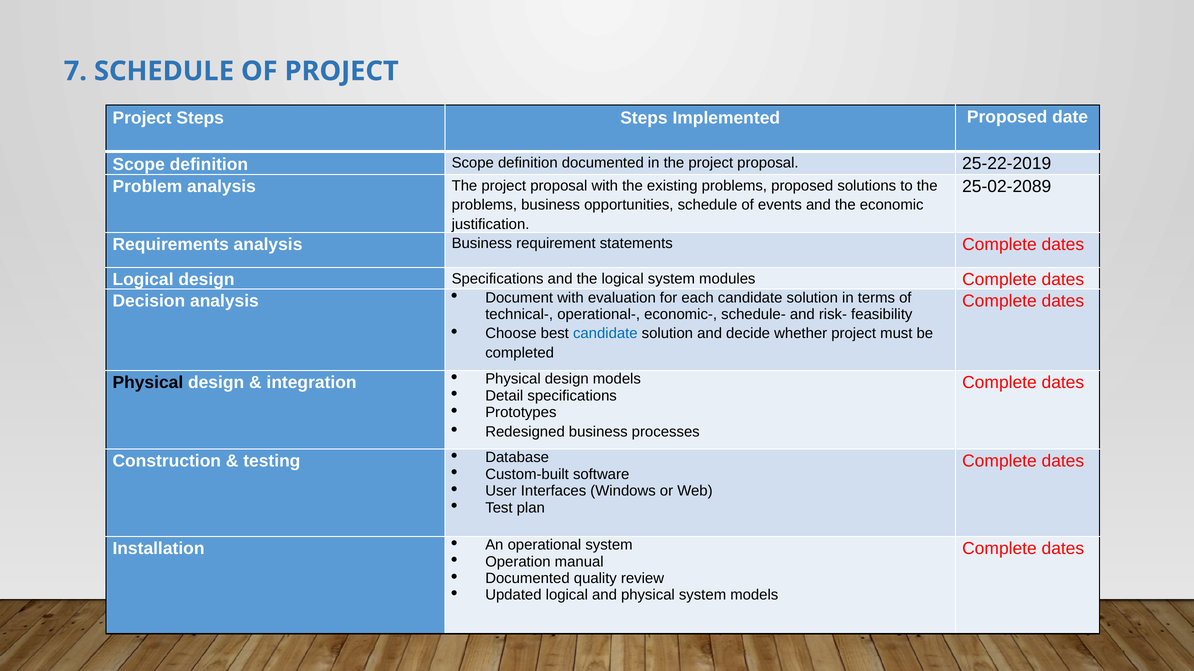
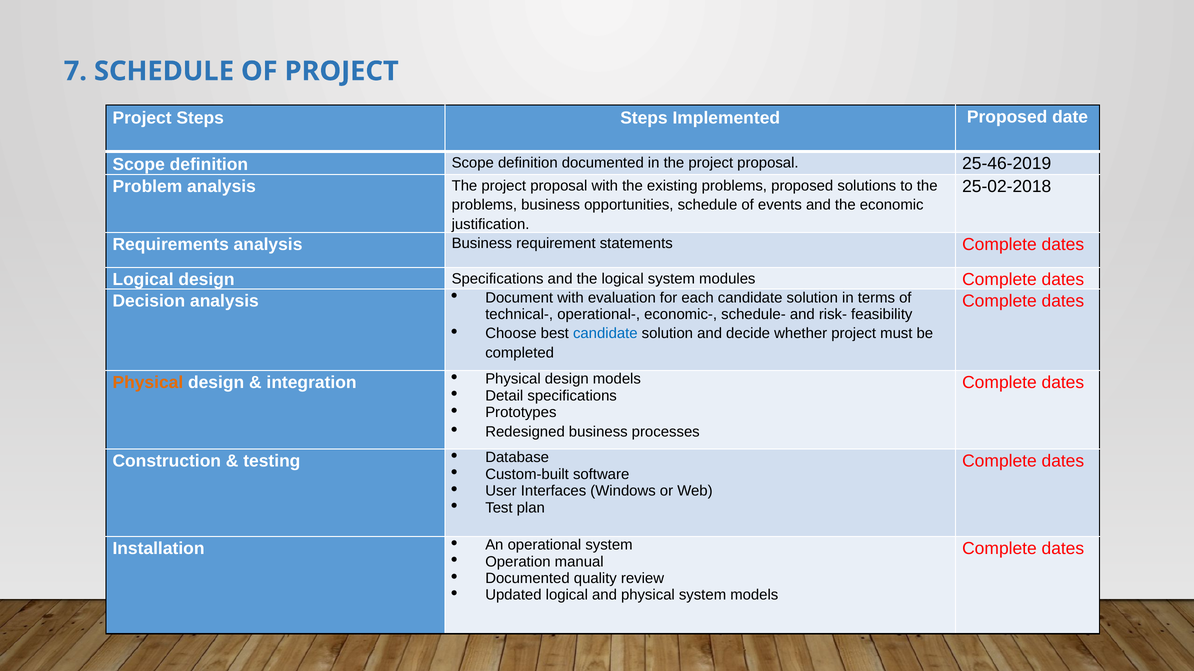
25-22-2019: 25-22-2019 -> 25-46-2019
25-02-2089: 25-02-2089 -> 25-02-2018
Physical at (148, 383) colour: black -> orange
